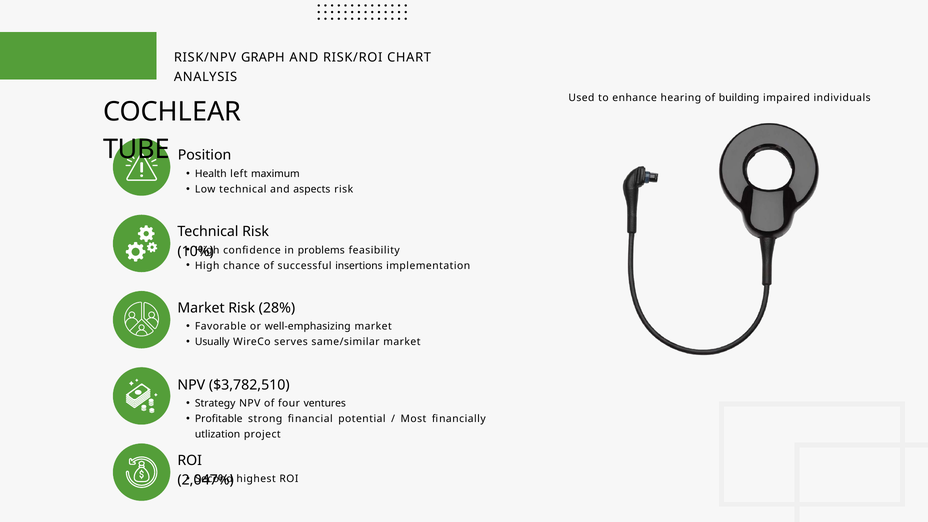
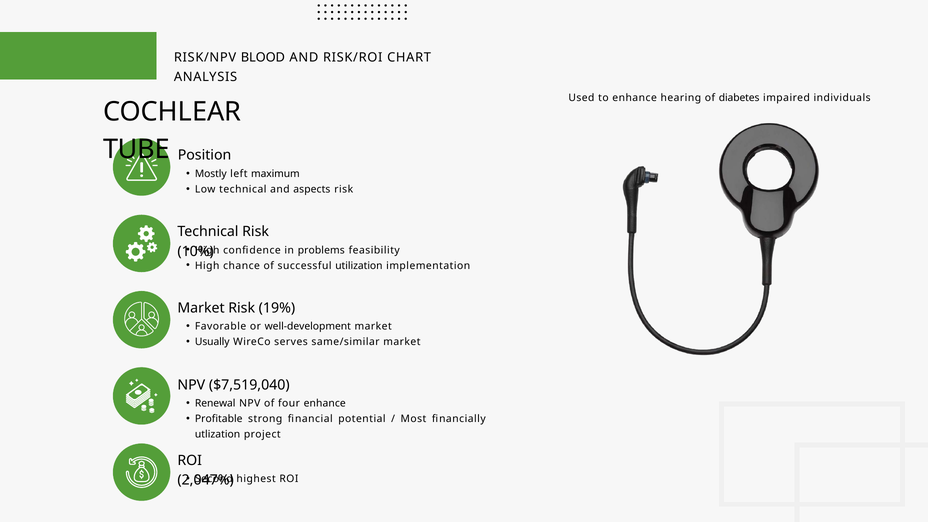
GRAPH: GRAPH -> BLOOD
building: building -> diabetes
Health: Health -> Mostly
insertions: insertions -> utilization
28%: 28% -> 19%
well-emphasizing: well-emphasizing -> well-development
$3,782,510: $3,782,510 -> $7,519,040
Strategy: Strategy -> Renewal
four ventures: ventures -> enhance
